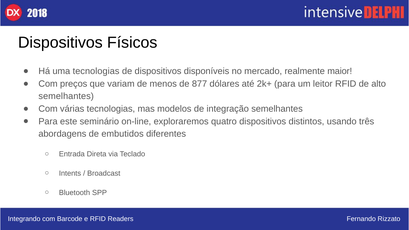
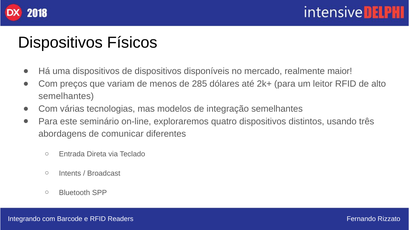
uma tecnologias: tecnologias -> dispositivos
877: 877 -> 285
embutidos: embutidos -> comunicar
